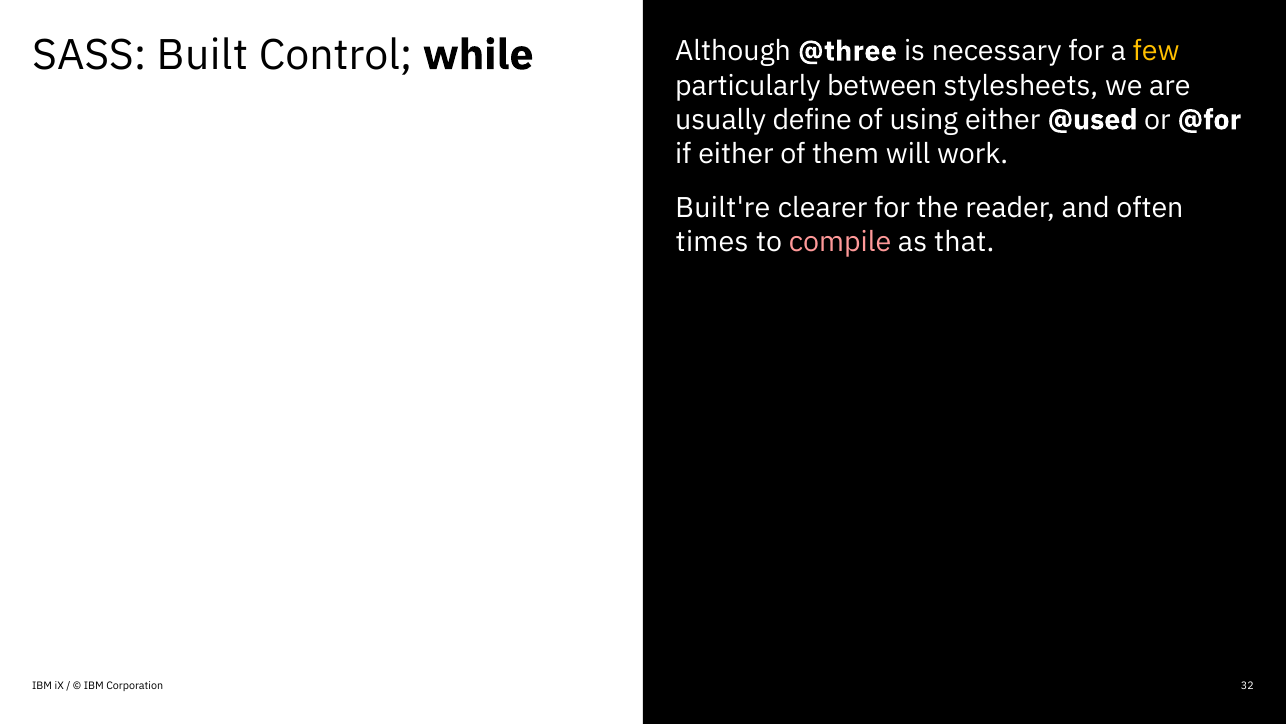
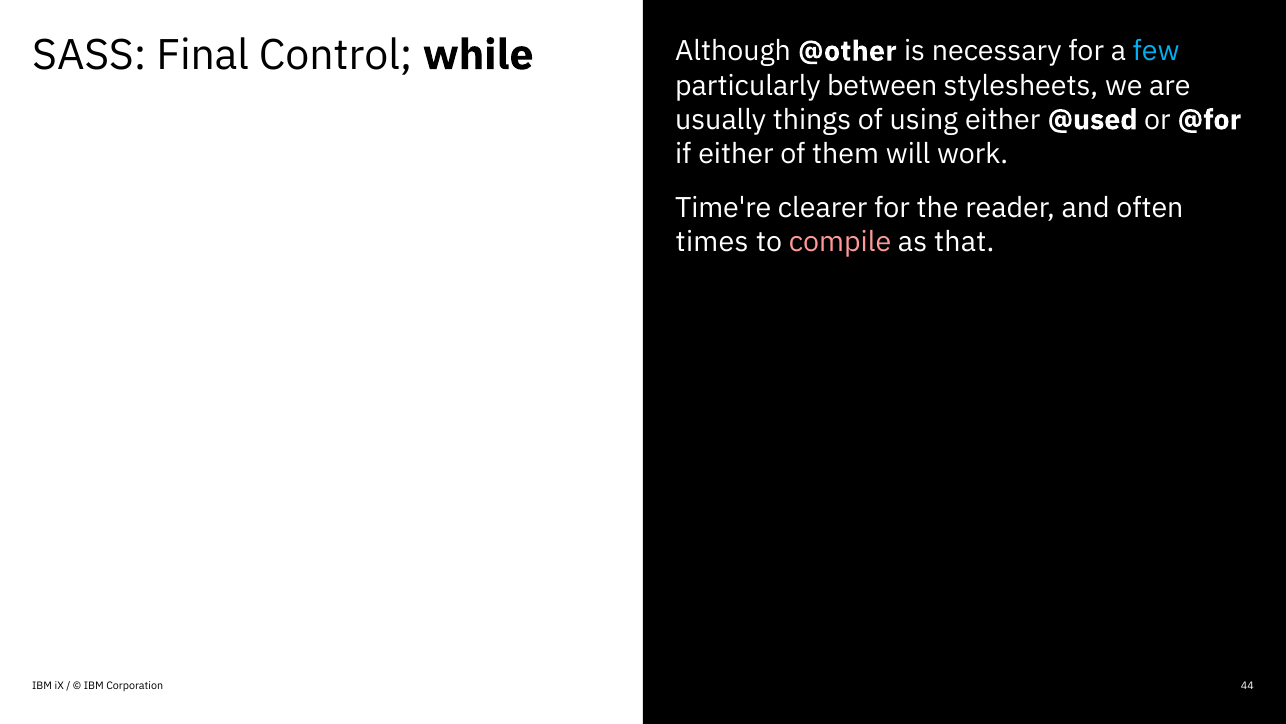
Built: Built -> Final
@three: @three -> @other
few colour: yellow -> light blue
define: define -> things
Built're: Built're -> Time're
32: 32 -> 44
